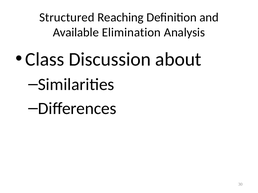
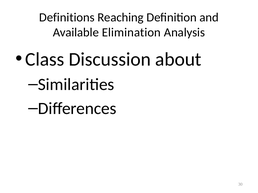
Structured: Structured -> Definitions
